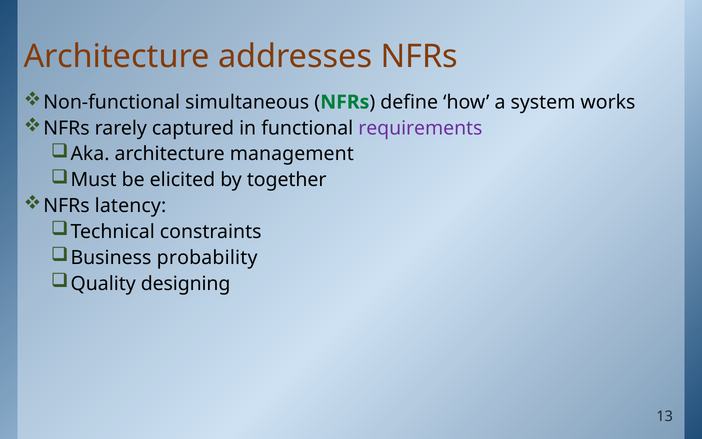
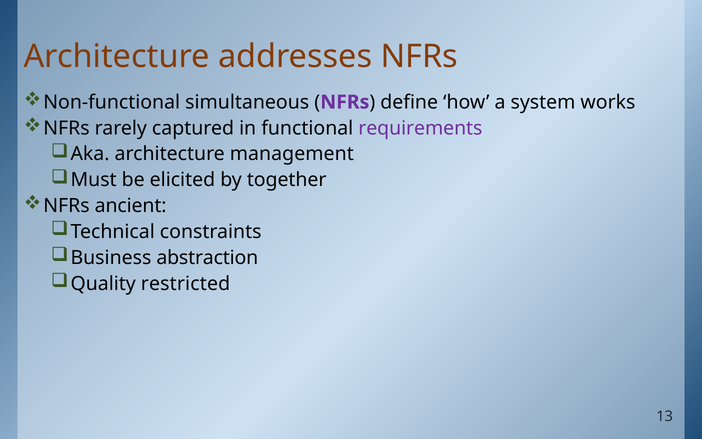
NFRs at (345, 102) colour: green -> purple
latency: latency -> ancient
probability: probability -> abstraction
designing: designing -> restricted
